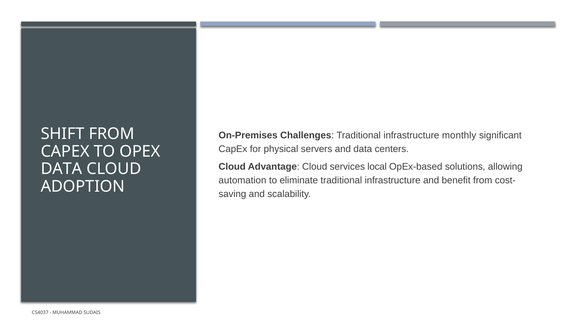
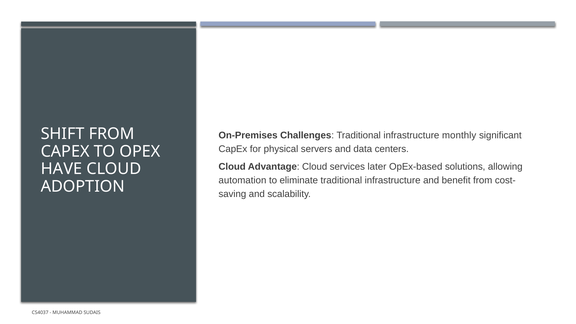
local: local -> later
DATA at (62, 169): DATA -> HAVE
